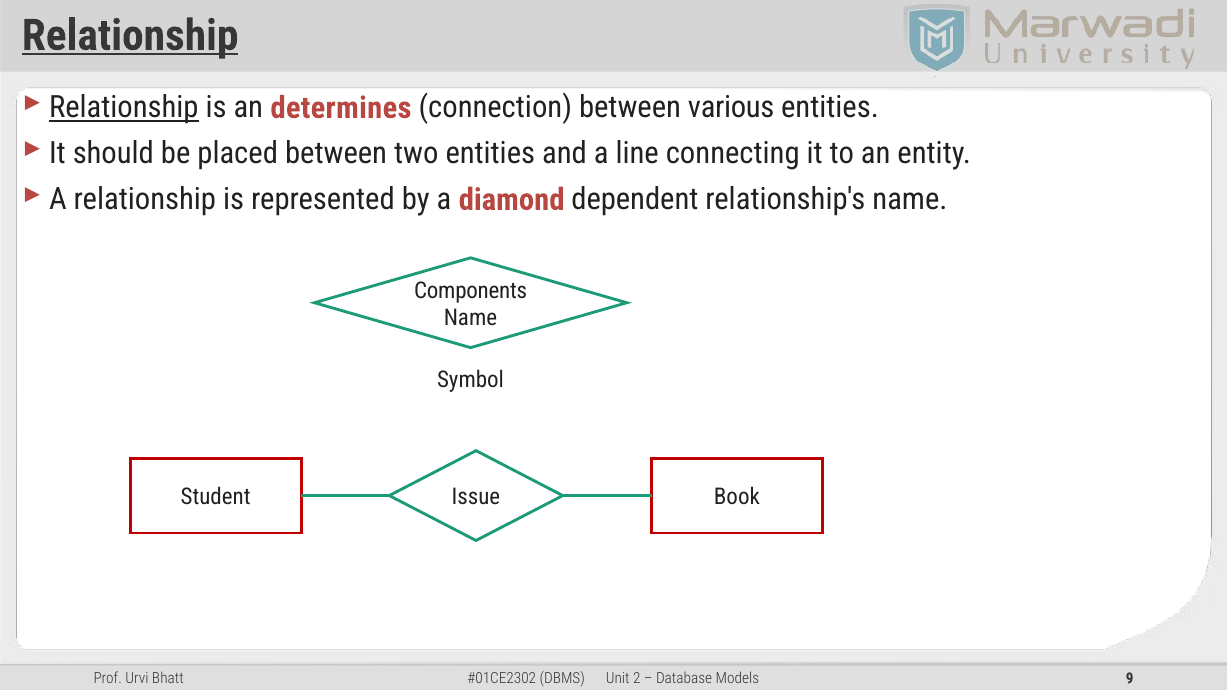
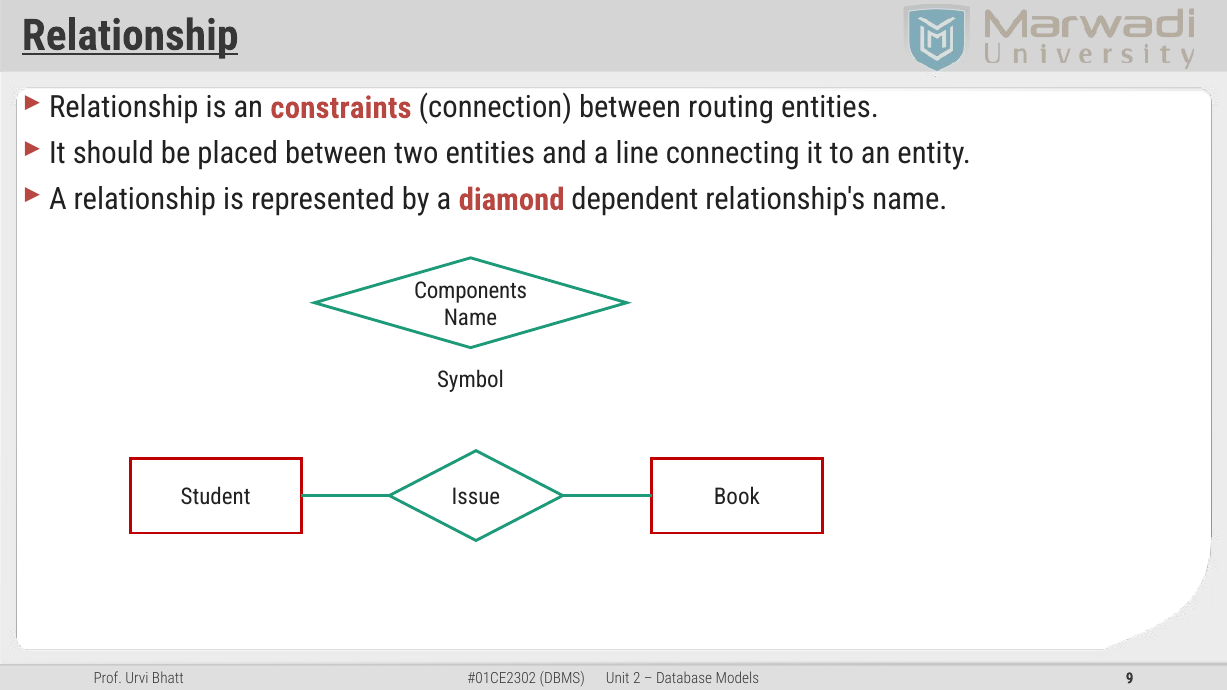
Relationship at (124, 108) underline: present -> none
determines: determines -> constraints
various: various -> routing
